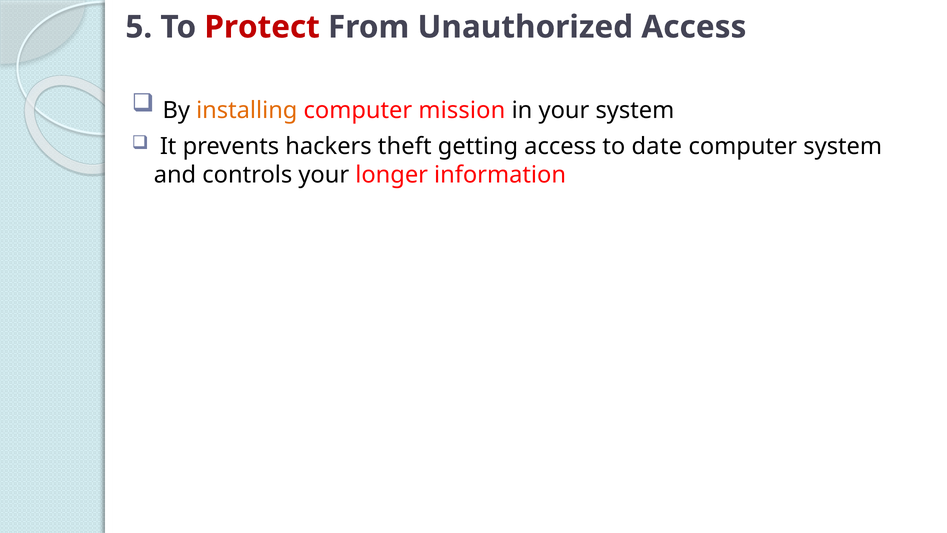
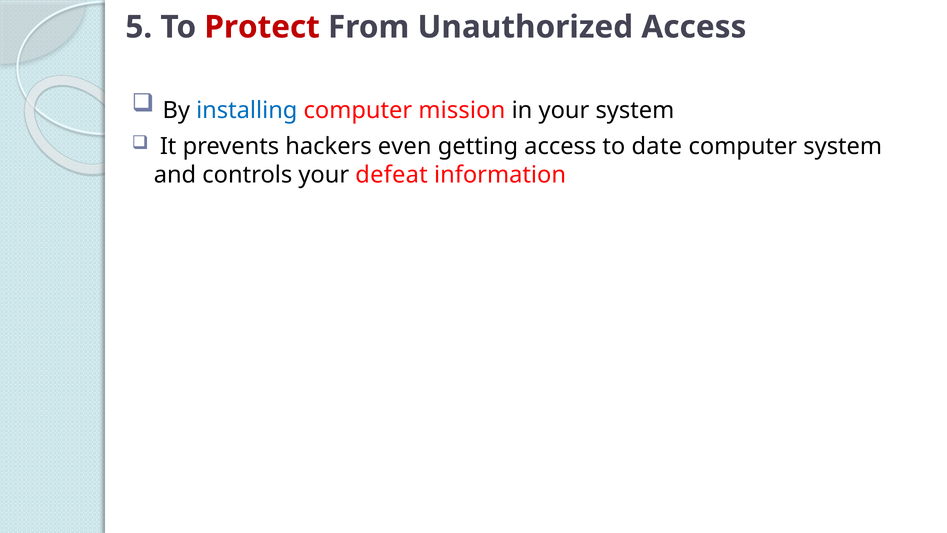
installing colour: orange -> blue
theft: theft -> even
longer: longer -> defeat
